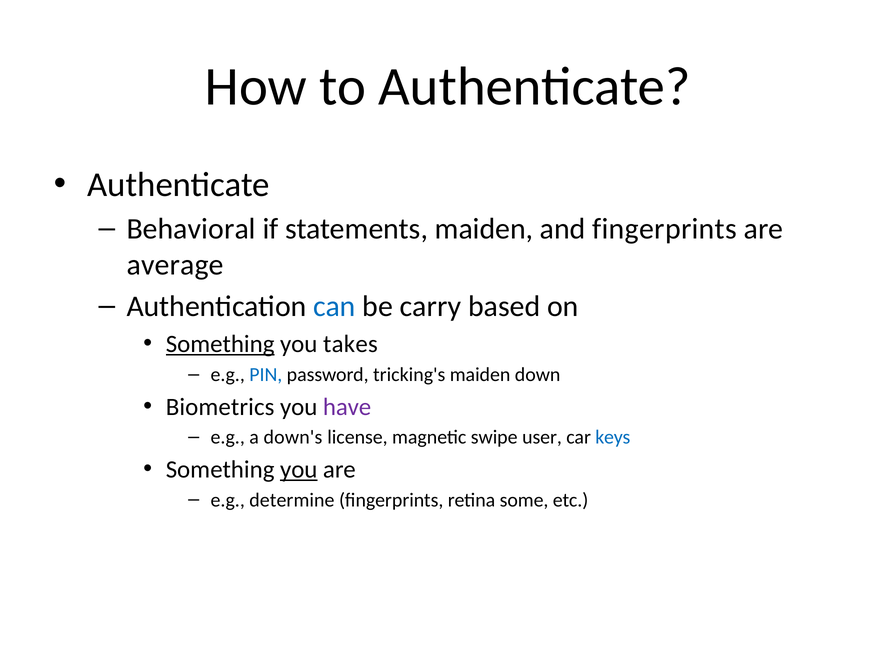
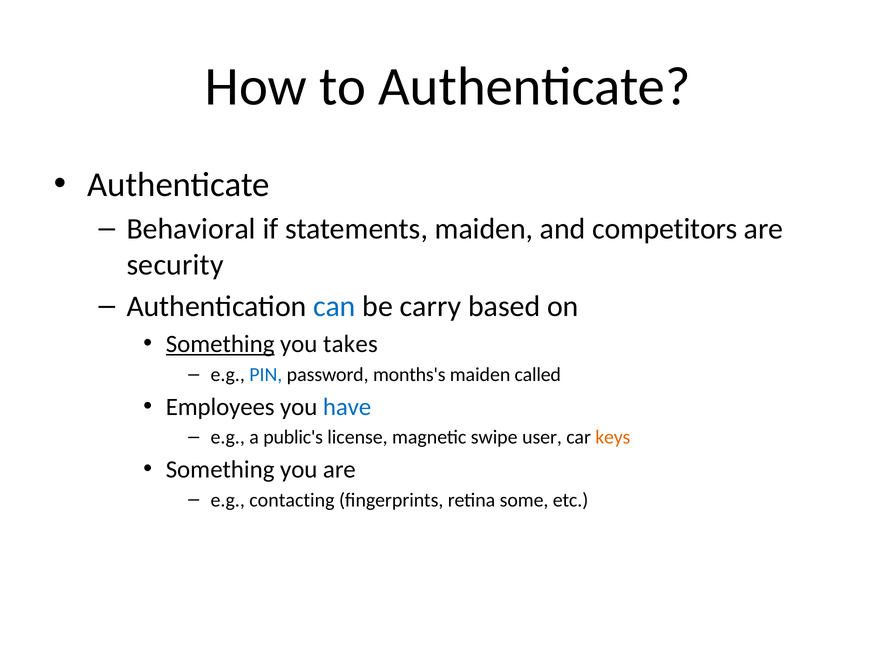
and fingerprints: fingerprints -> competitors
average: average -> security
tricking's: tricking's -> months's
down: down -> called
Biometrics: Biometrics -> Employees
have colour: purple -> blue
down's: down's -> public's
keys colour: blue -> orange
you at (299, 470) underline: present -> none
determine: determine -> contacting
